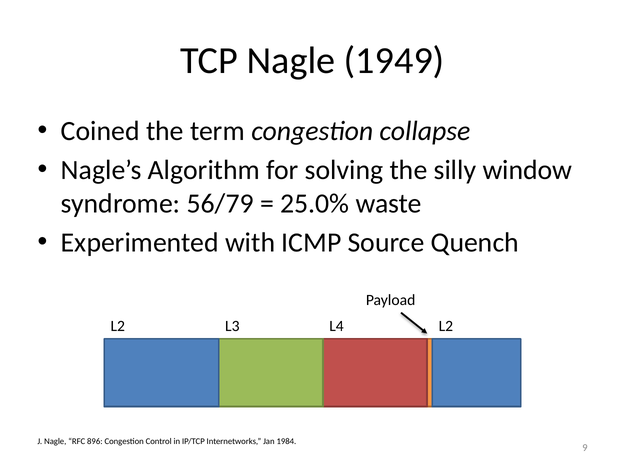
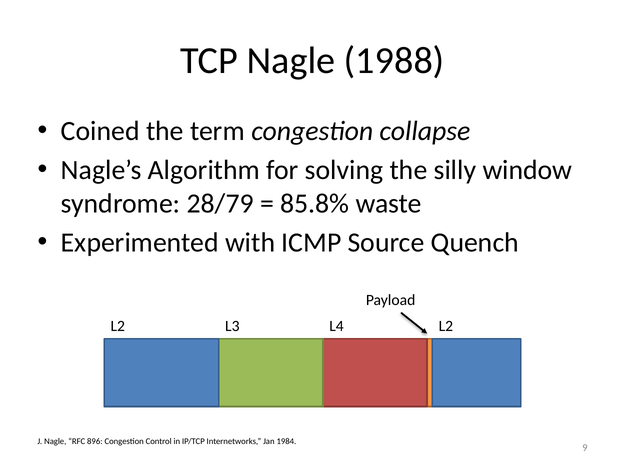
1949: 1949 -> 1988
56/79: 56/79 -> 28/79
25.0%: 25.0% -> 85.8%
